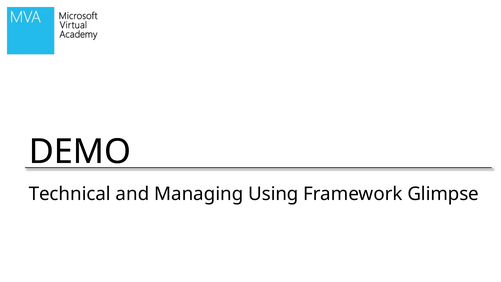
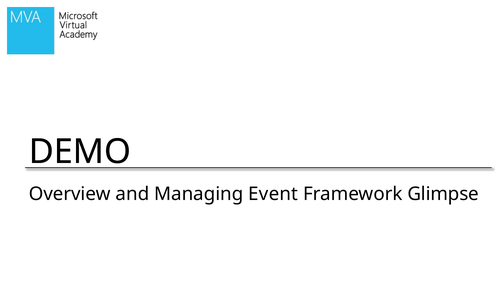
Technical: Technical -> Overview
Using: Using -> Event
